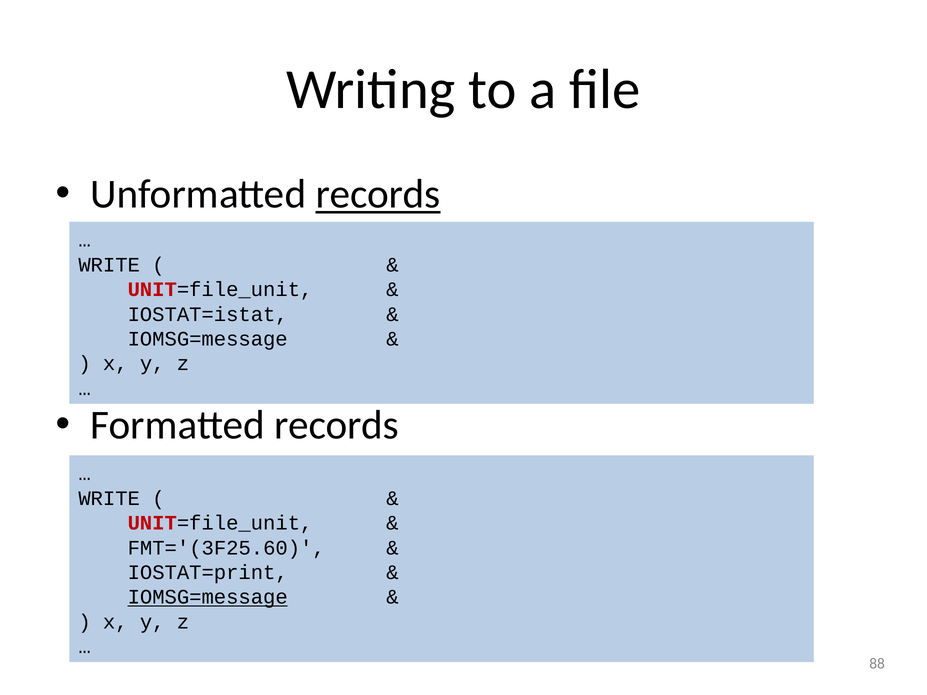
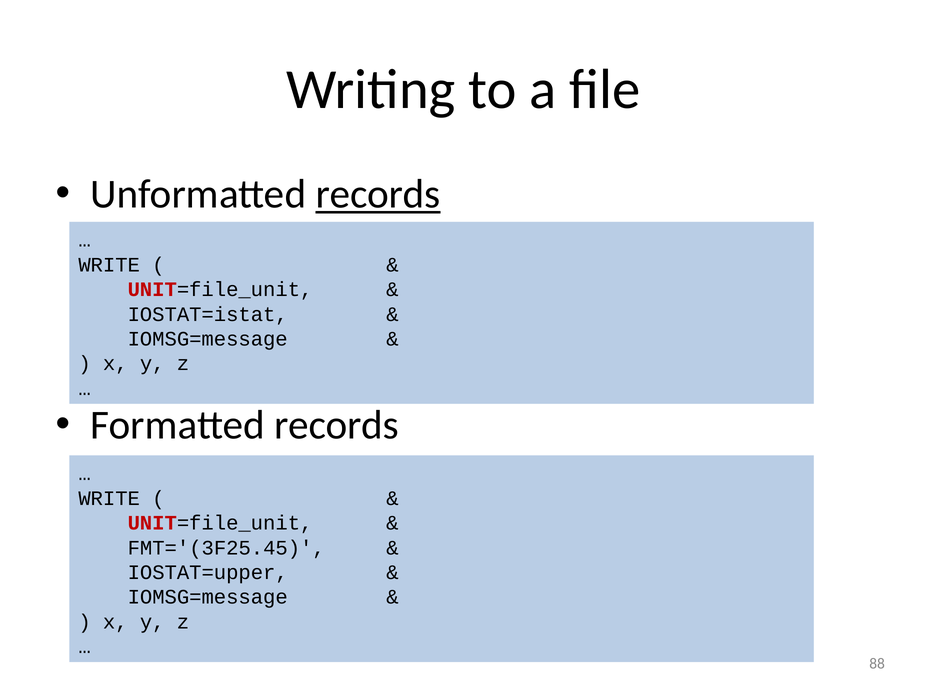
FMT='(3F25.60: FMT='(3F25.60 -> FMT='(3F25.45
IOSTAT=print: IOSTAT=print -> IOSTAT=upper
IOMSG=message at (208, 597) underline: present -> none
